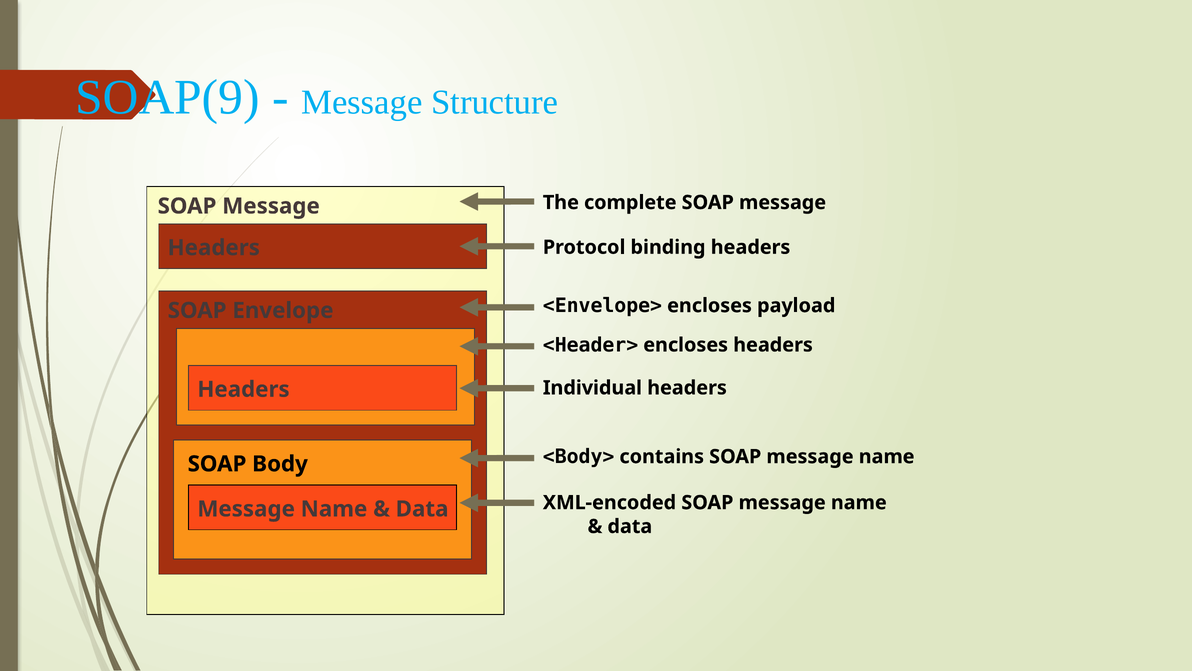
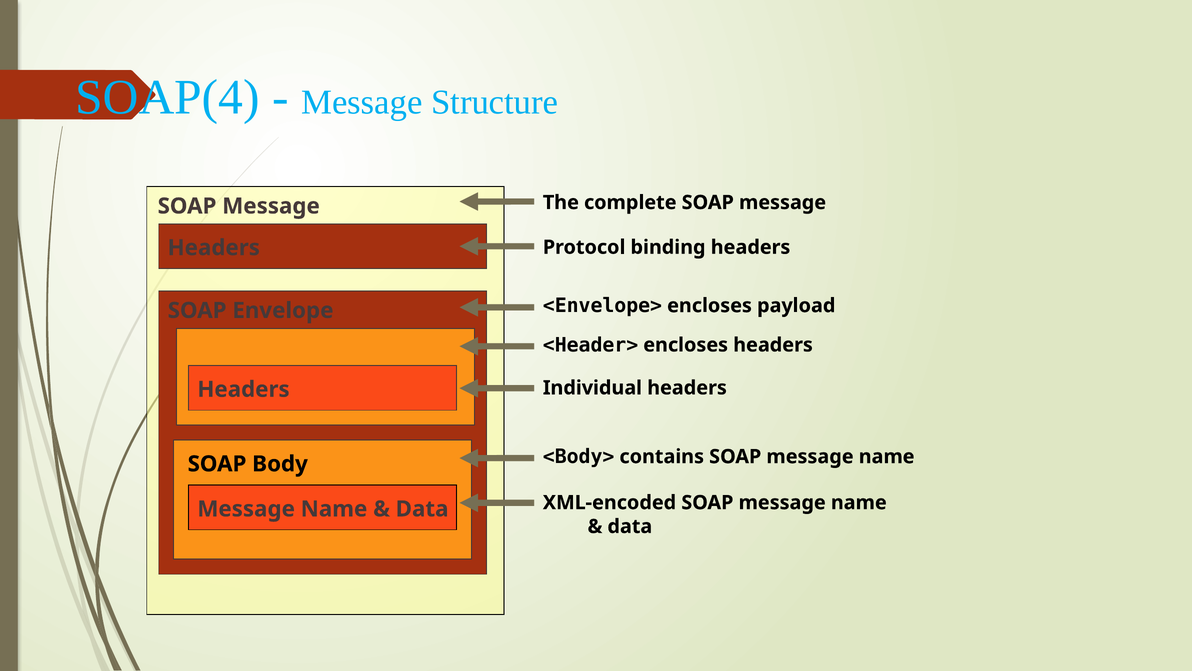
SOAP(9: SOAP(9 -> SOAP(4
